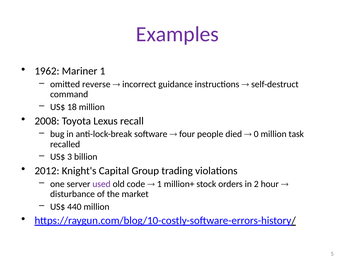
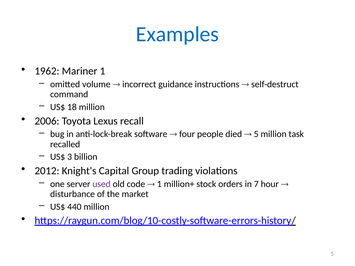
Examples colour: purple -> blue
reverse: reverse -> volume
2008: 2008 -> 2006
0 at (256, 134): 0 -> 5
2: 2 -> 7
